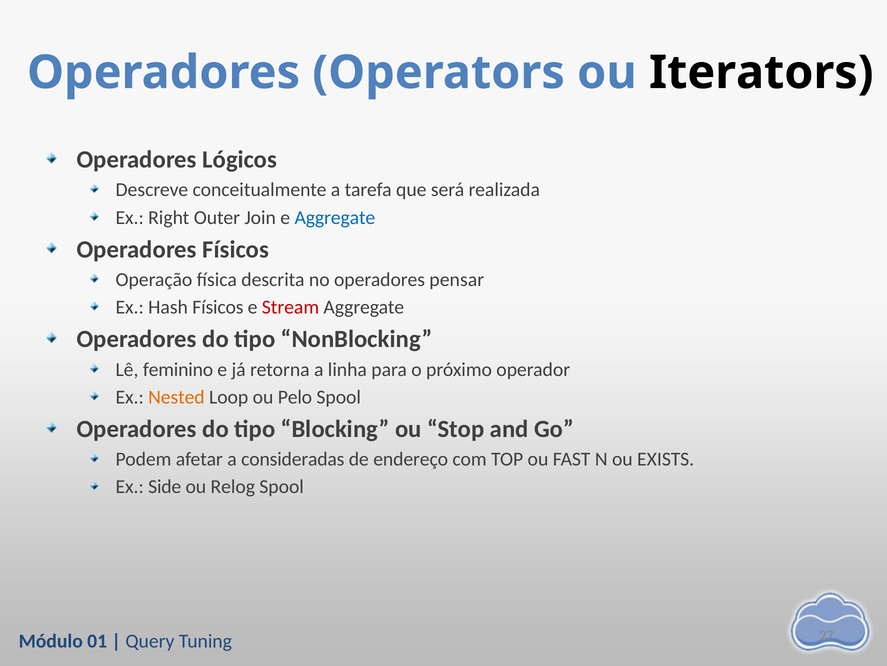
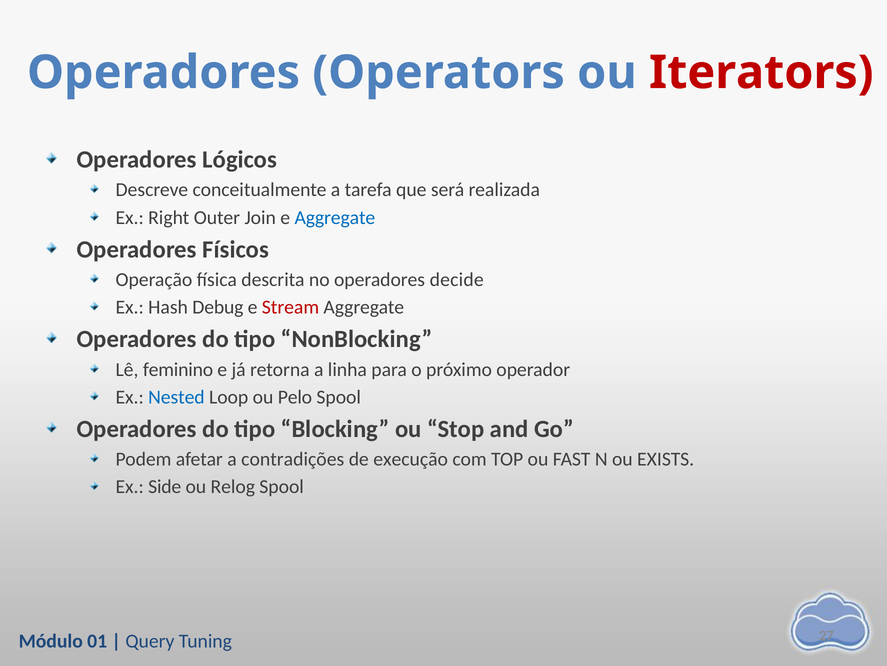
Iterators colour: black -> red
pensar: pensar -> decide
Hash Físicos: Físicos -> Debug
Nested colour: orange -> blue
consideradas: consideradas -> contradições
endereço: endereço -> execução
